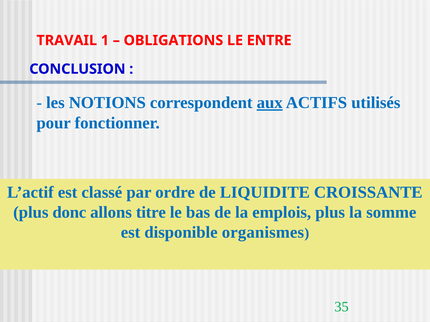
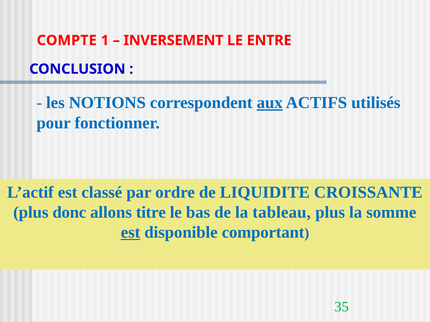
TRAVAIL: TRAVAIL -> COMPTE
OBLIGATIONS: OBLIGATIONS -> INVERSEMENT
emplois: emplois -> tableau
est at (131, 233) underline: none -> present
organismes: organismes -> comportant
